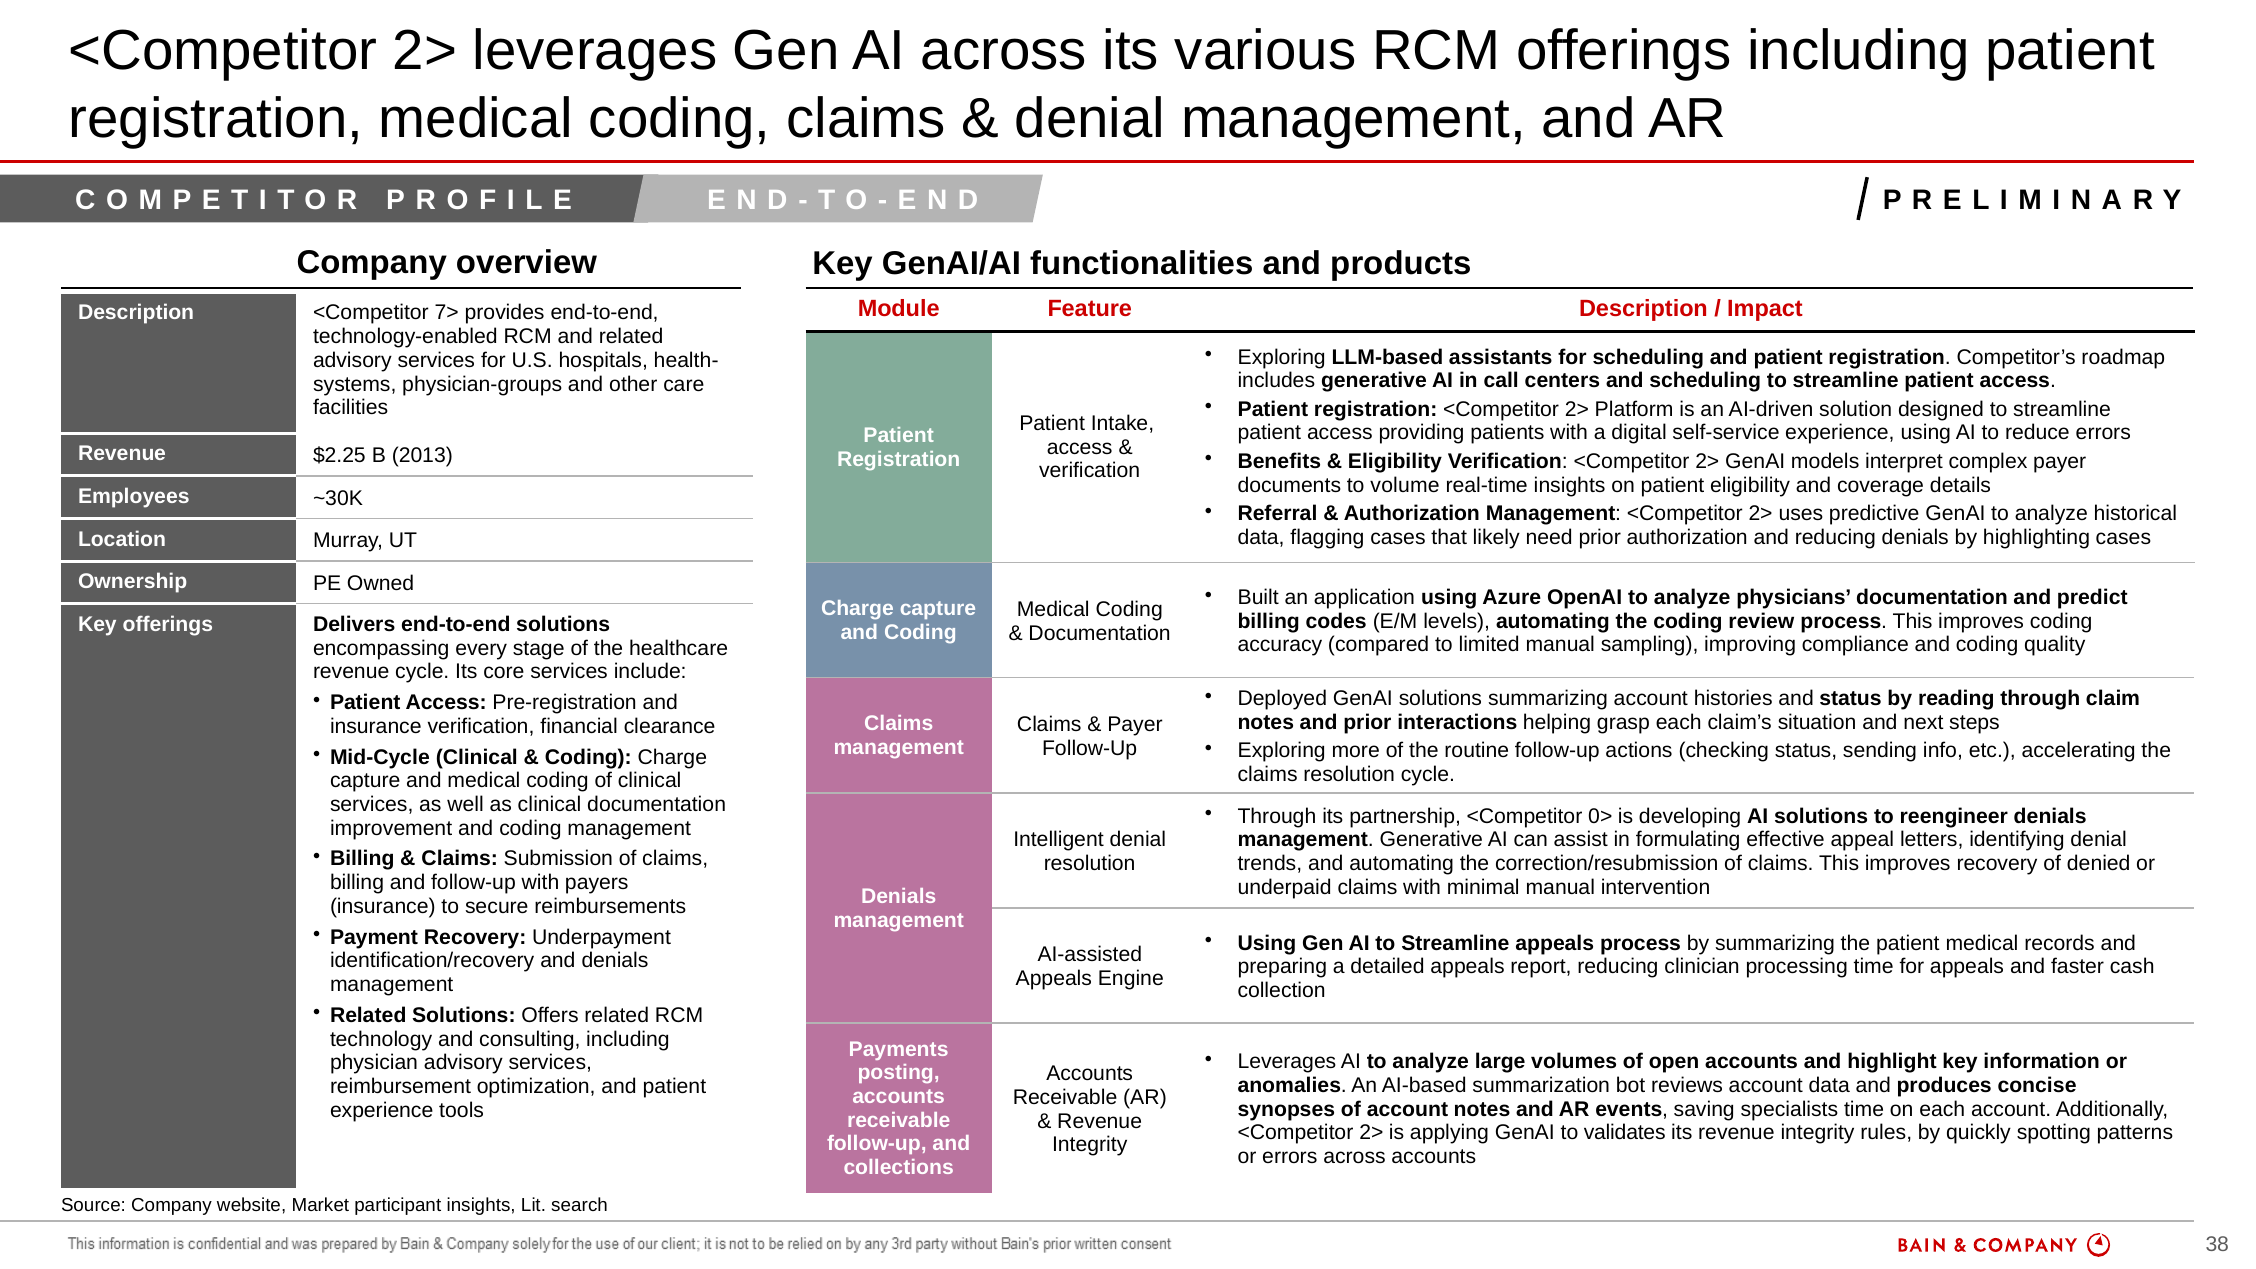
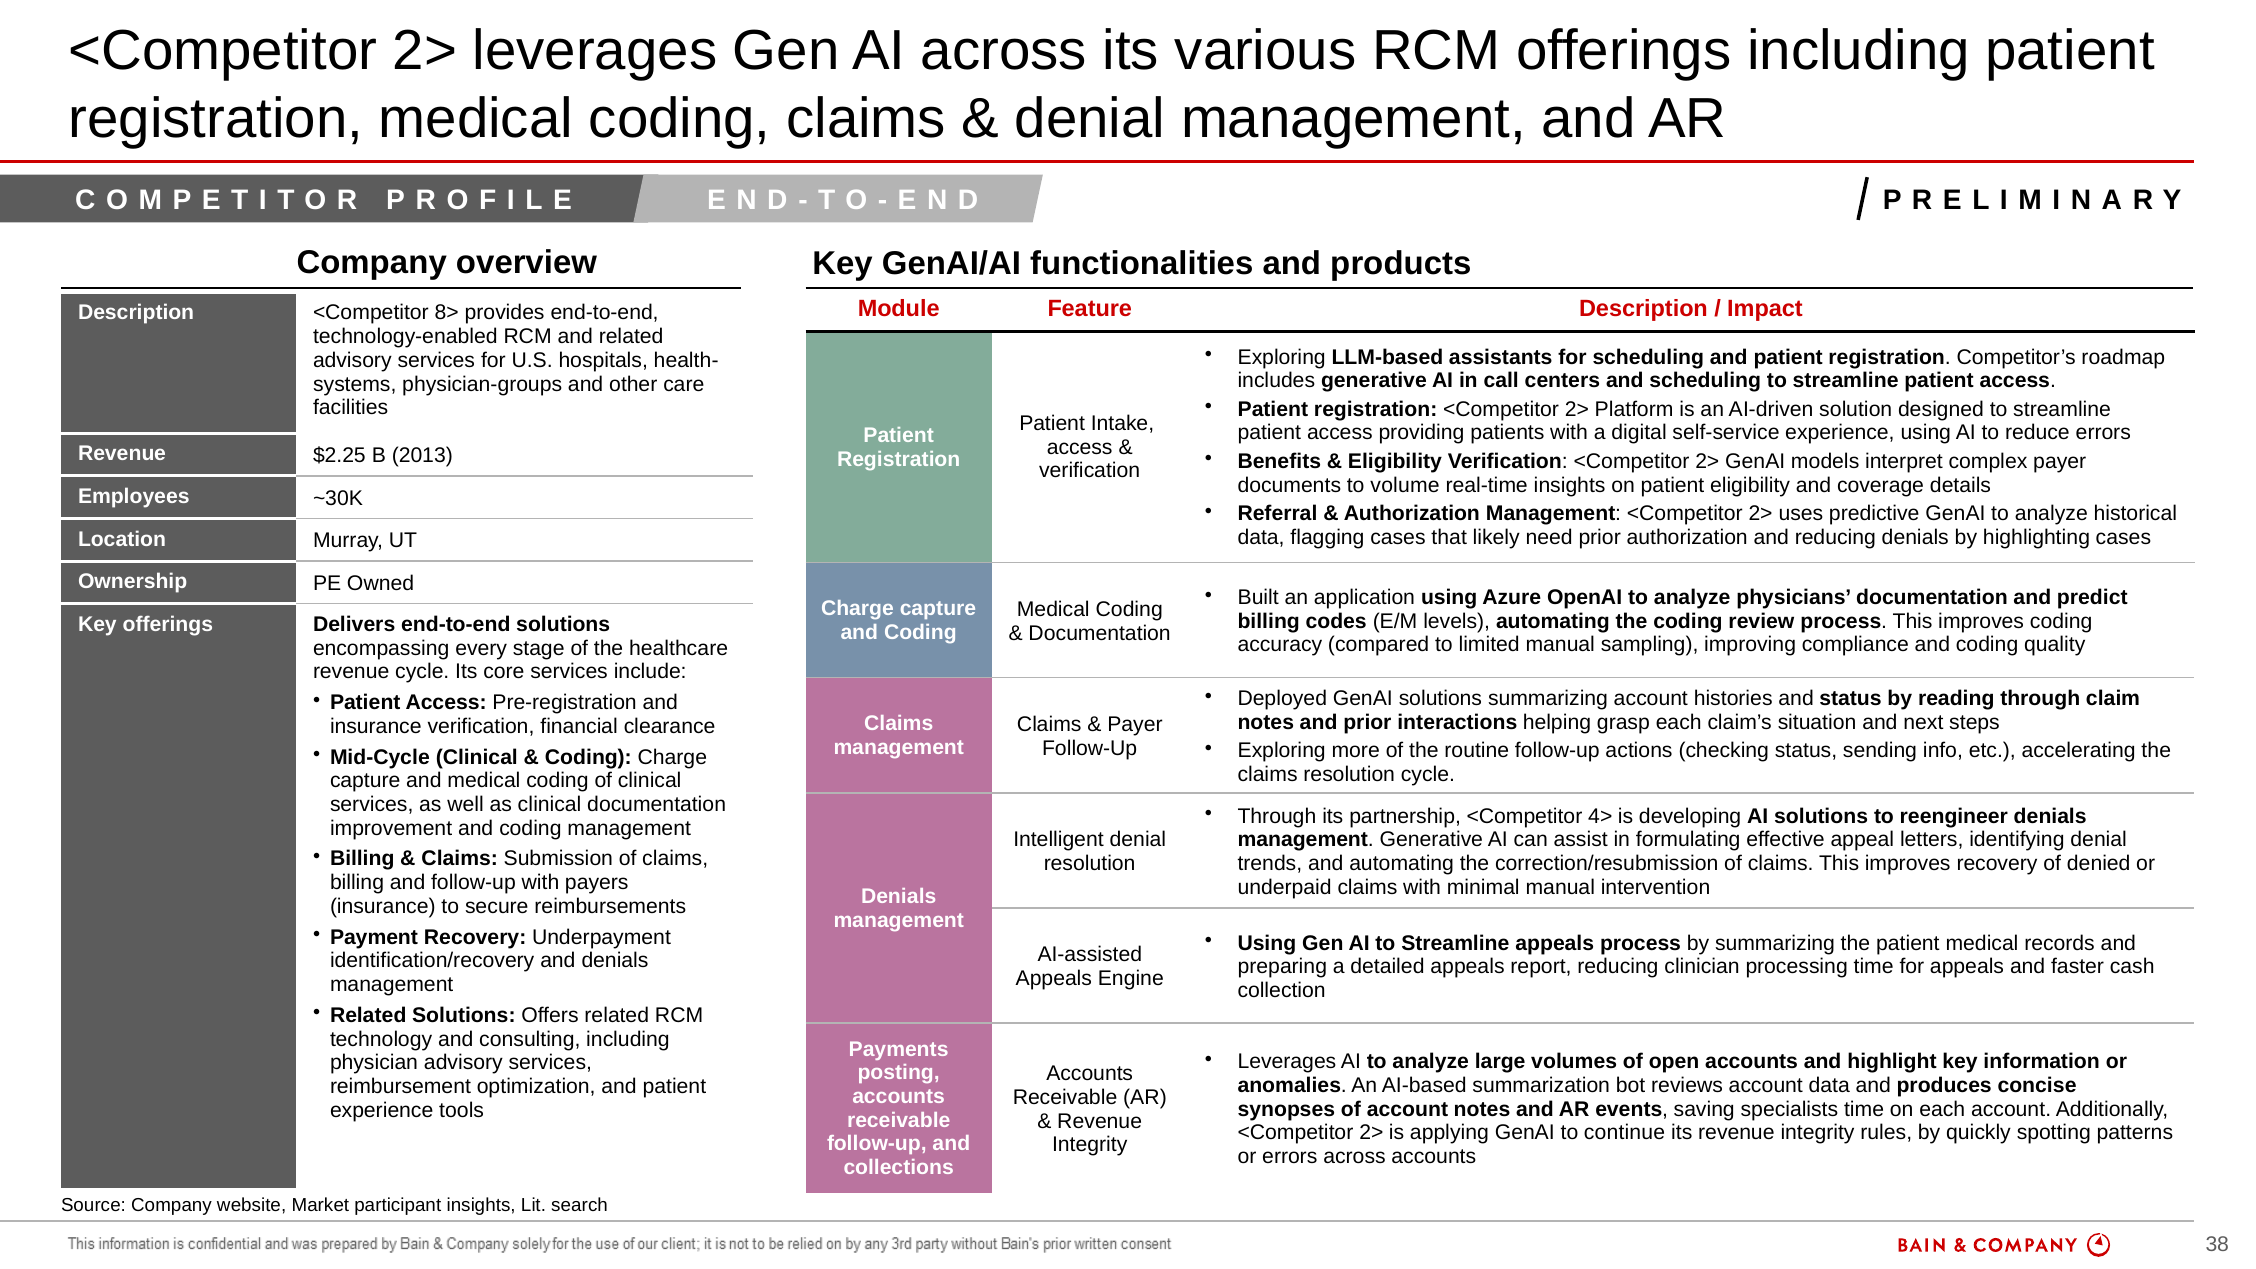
7>: 7> -> 8>
0>: 0> -> 4>
validates: validates -> continue
